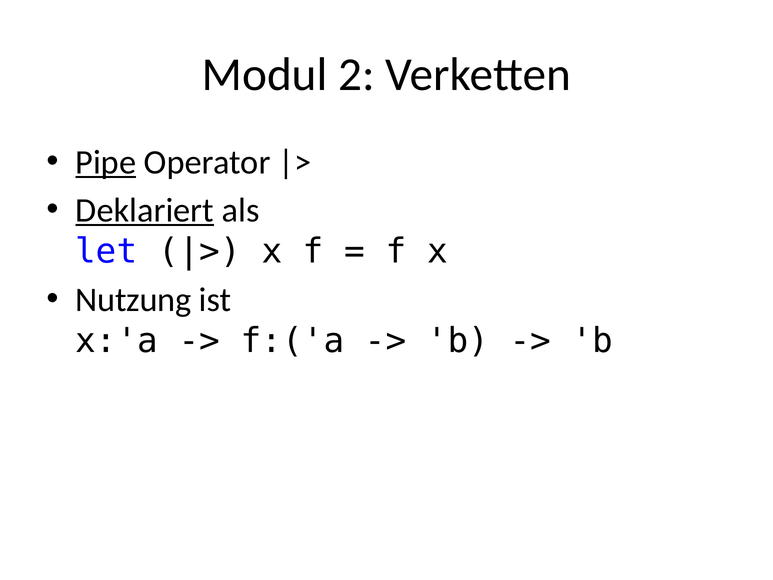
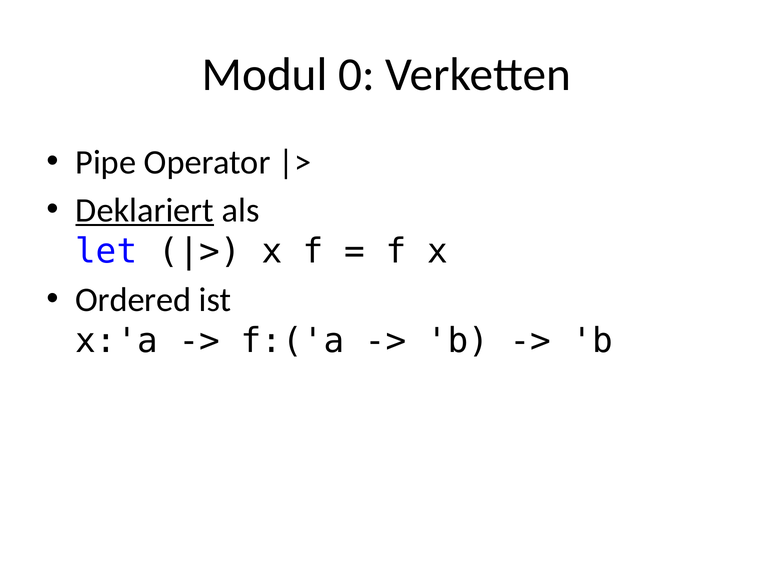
2: 2 -> 0
Pipe underline: present -> none
Nutzung: Nutzung -> Ordered
